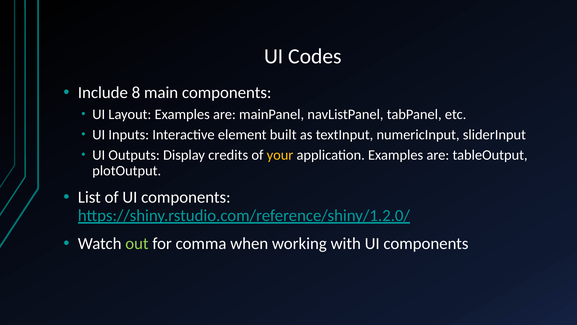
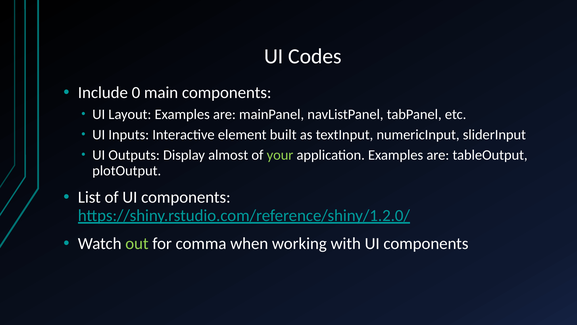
8: 8 -> 0
credits: credits -> almost
your colour: yellow -> light green
